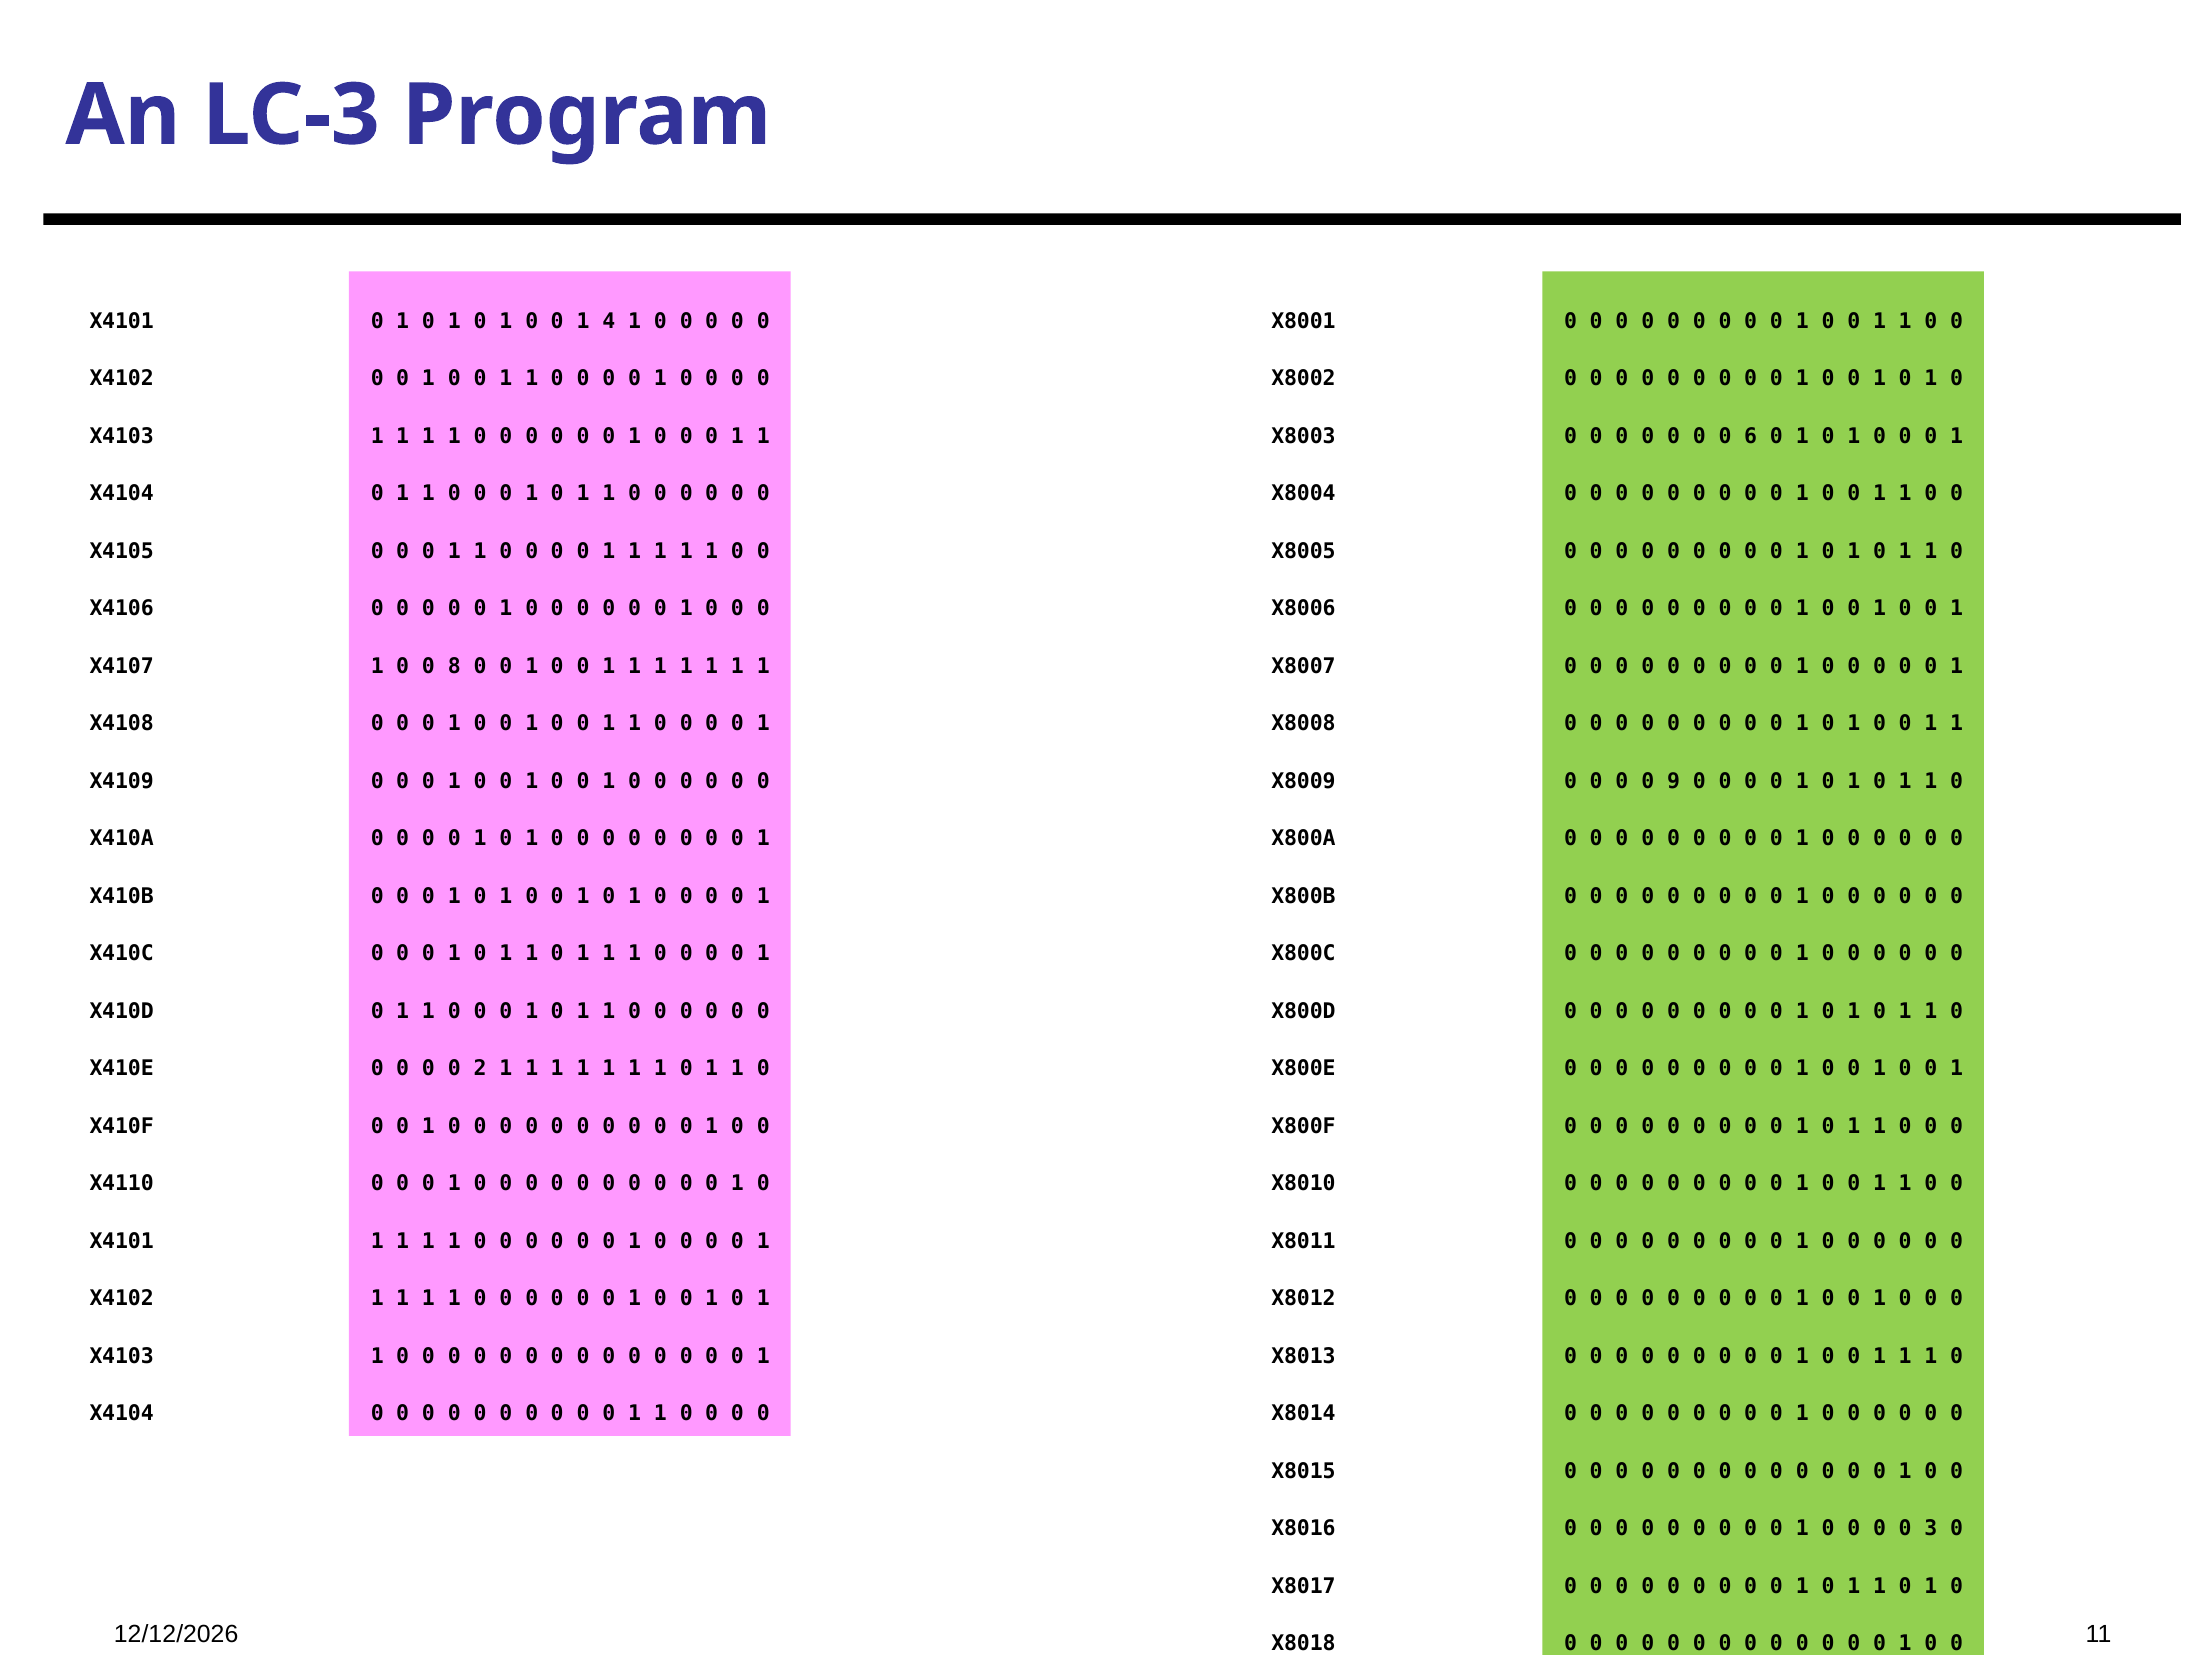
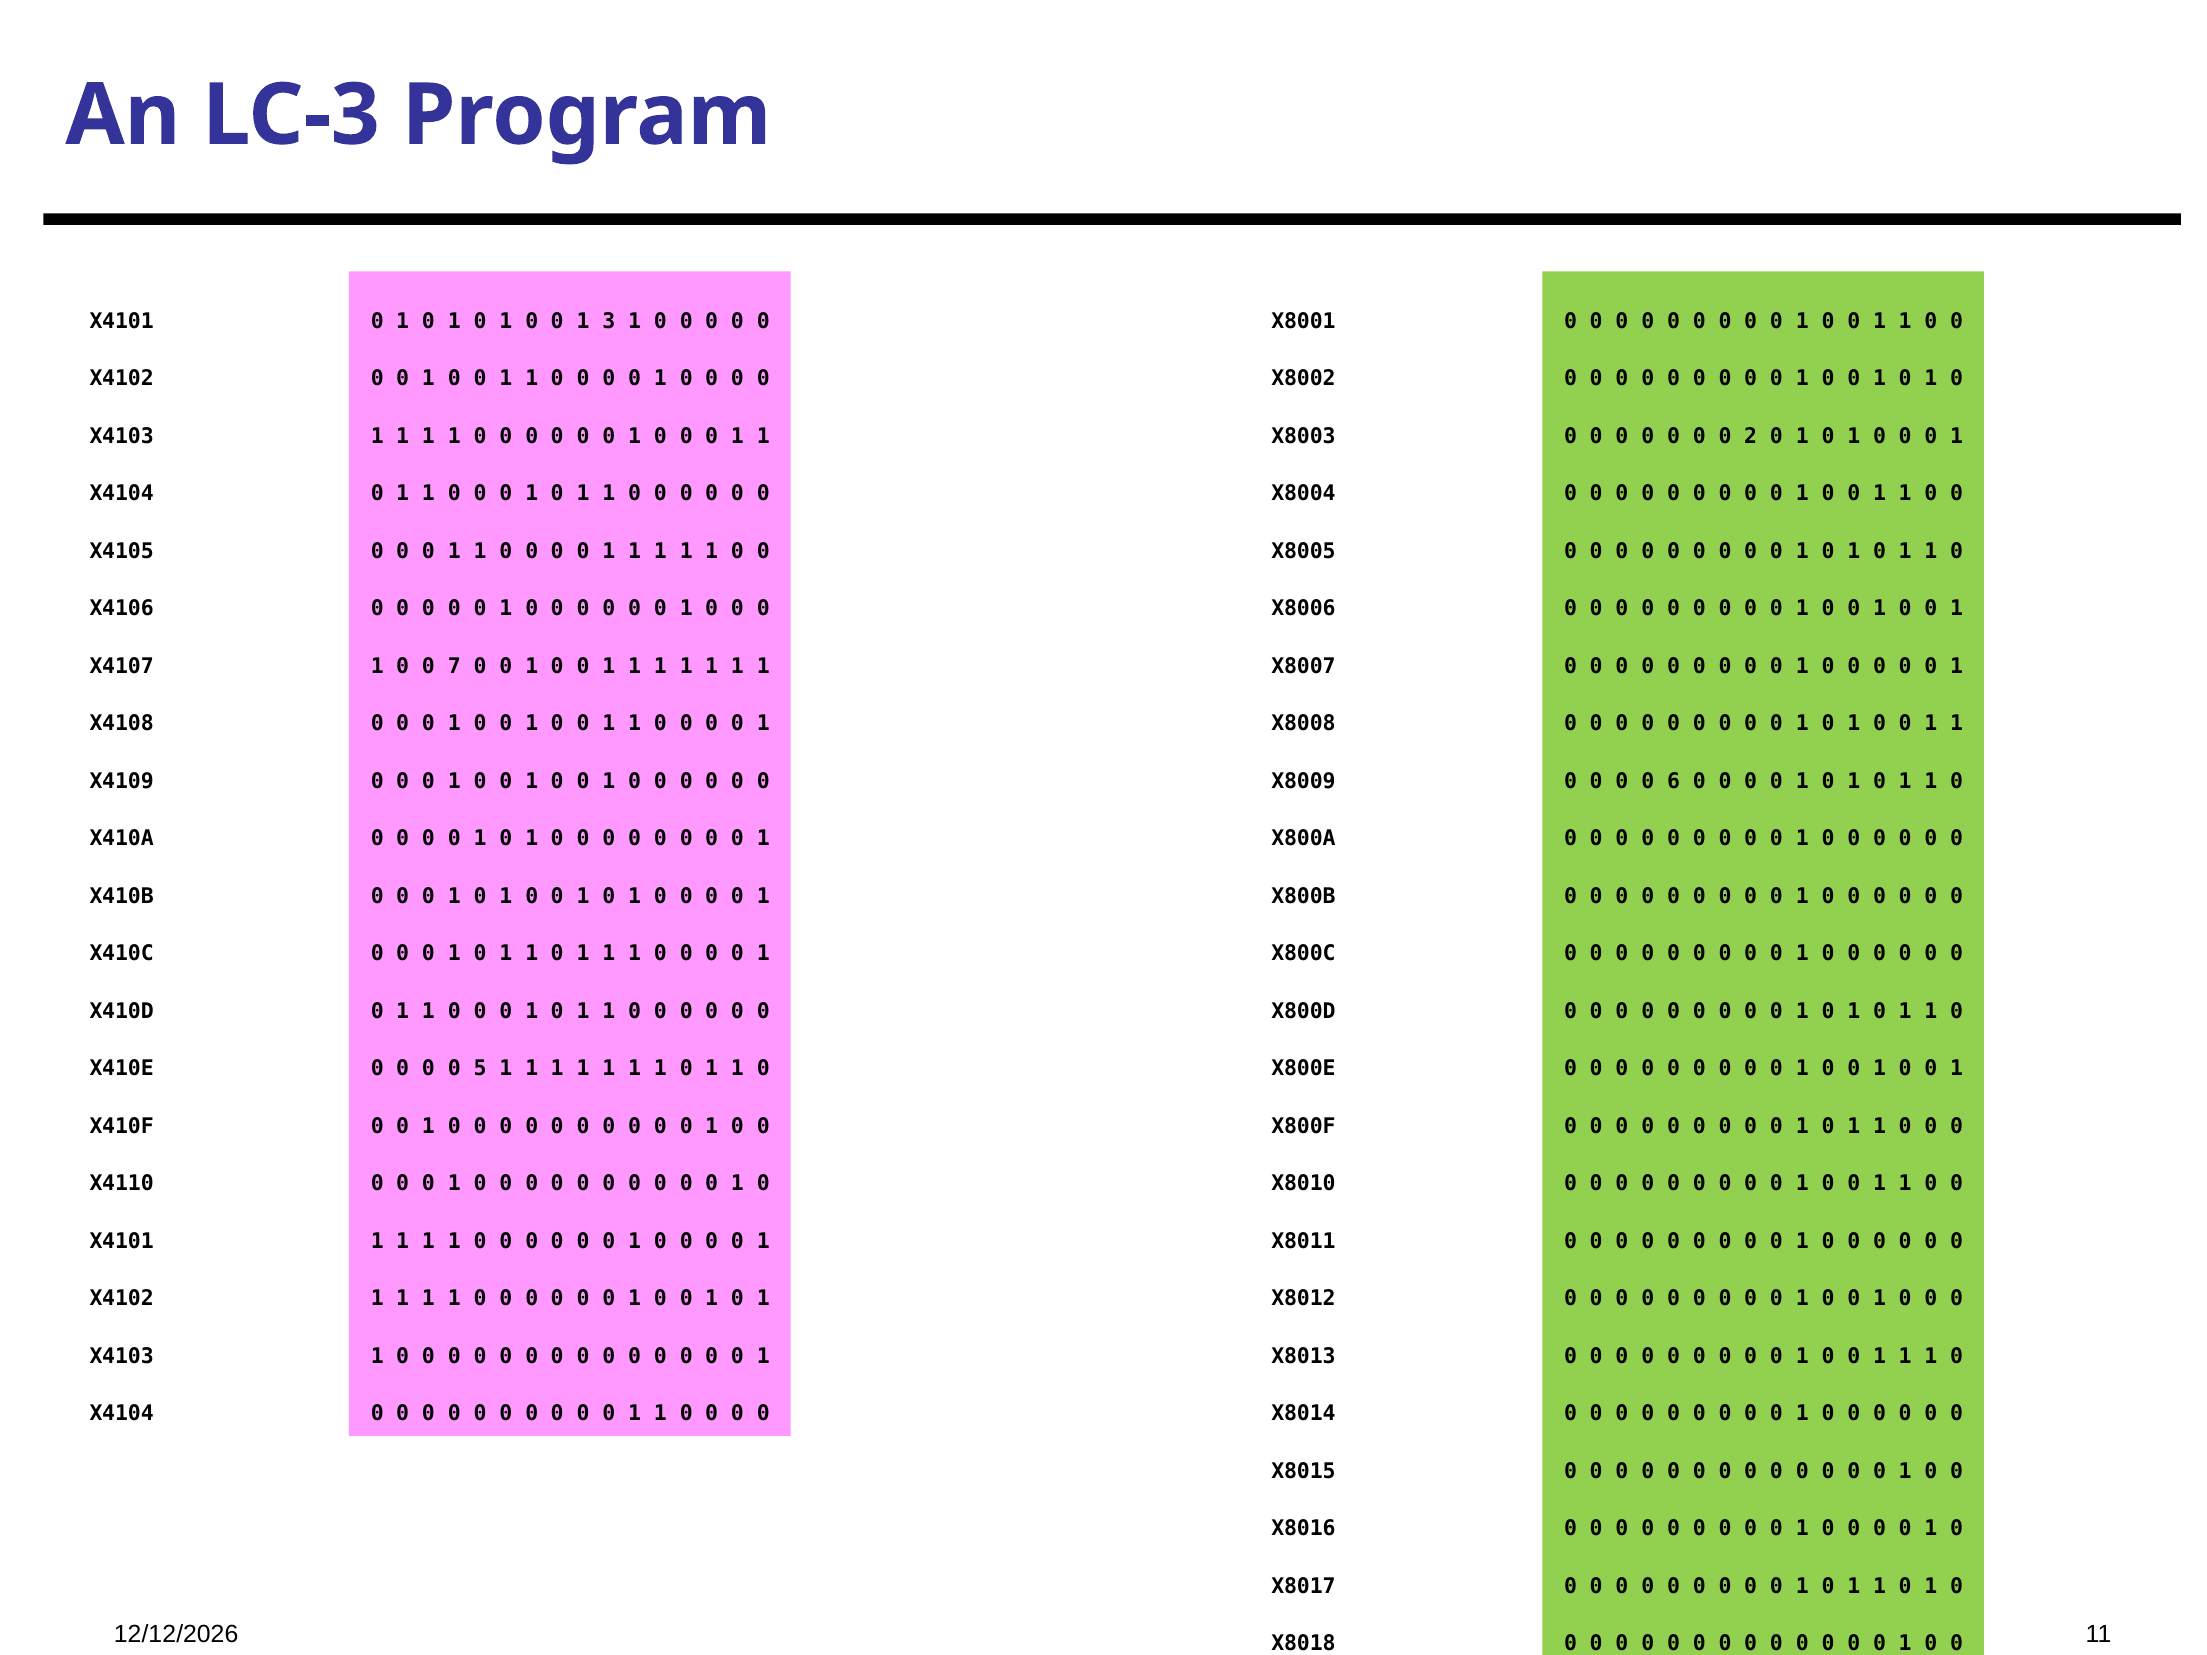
4: 4 -> 3
6: 6 -> 2
8: 8 -> 7
9: 9 -> 6
2: 2 -> 5
3 at (1931, 1529): 3 -> 1
